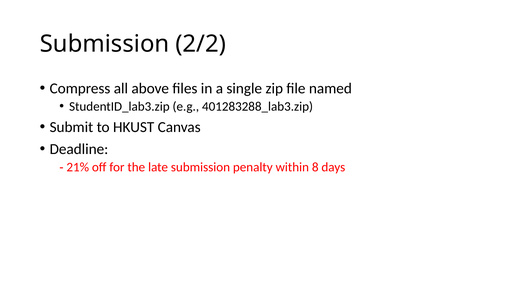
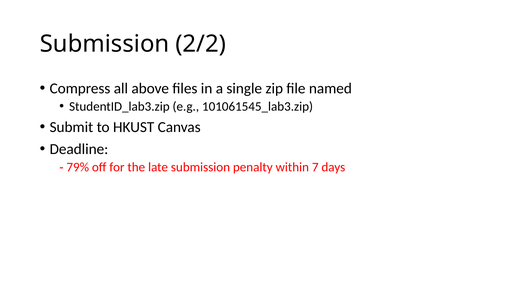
401283288_lab3.zip: 401283288_lab3.zip -> 101061545_lab3.zip
21%: 21% -> 79%
8: 8 -> 7
